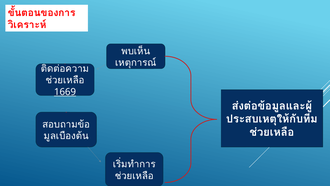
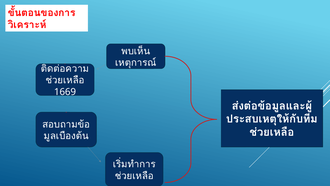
1669 underline: present -> none
